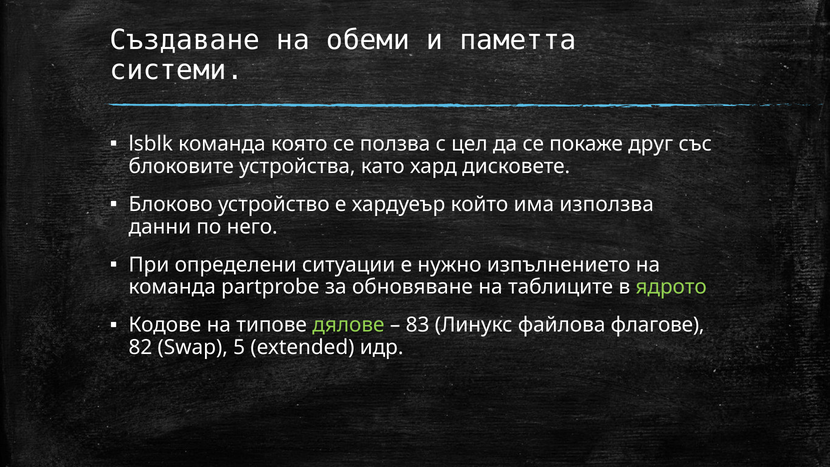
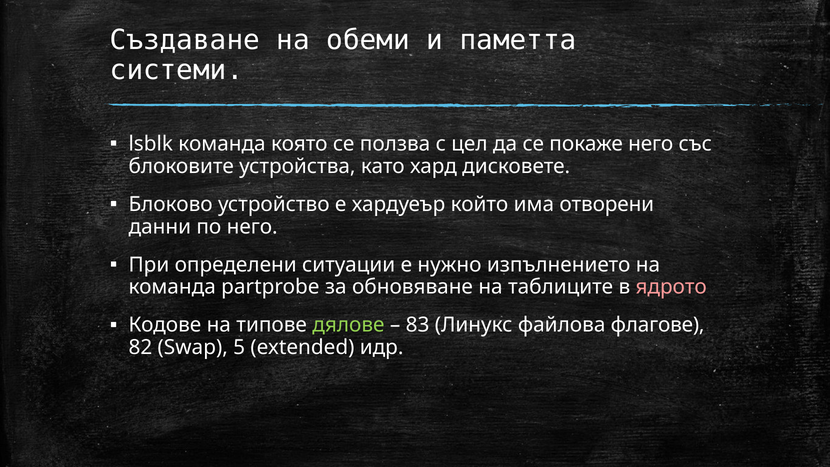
покаже друг: друг -> него
използва: използва -> отворени
ядрото colour: light green -> pink
